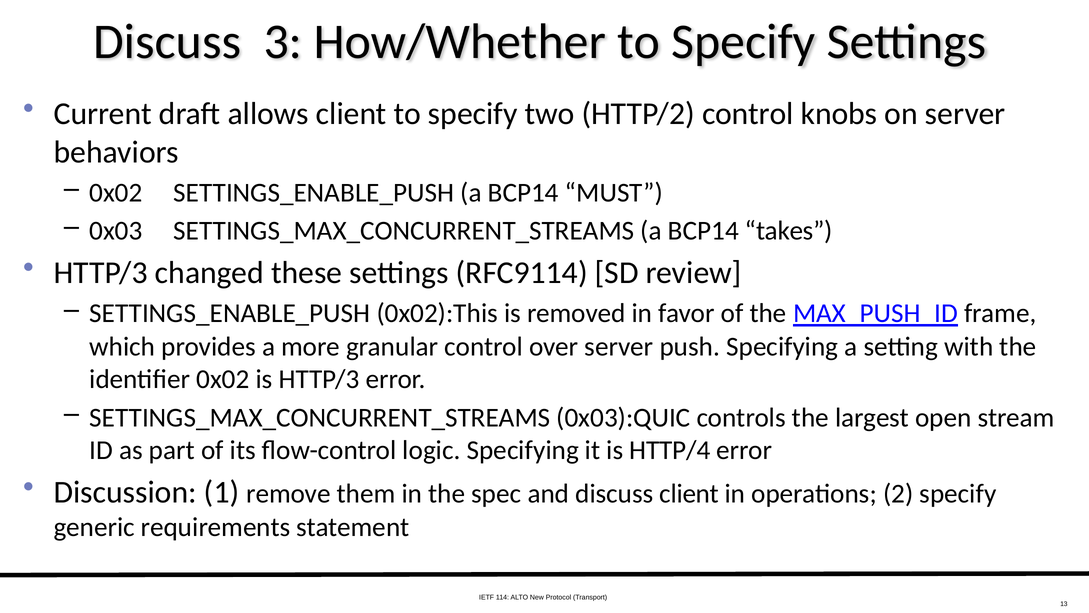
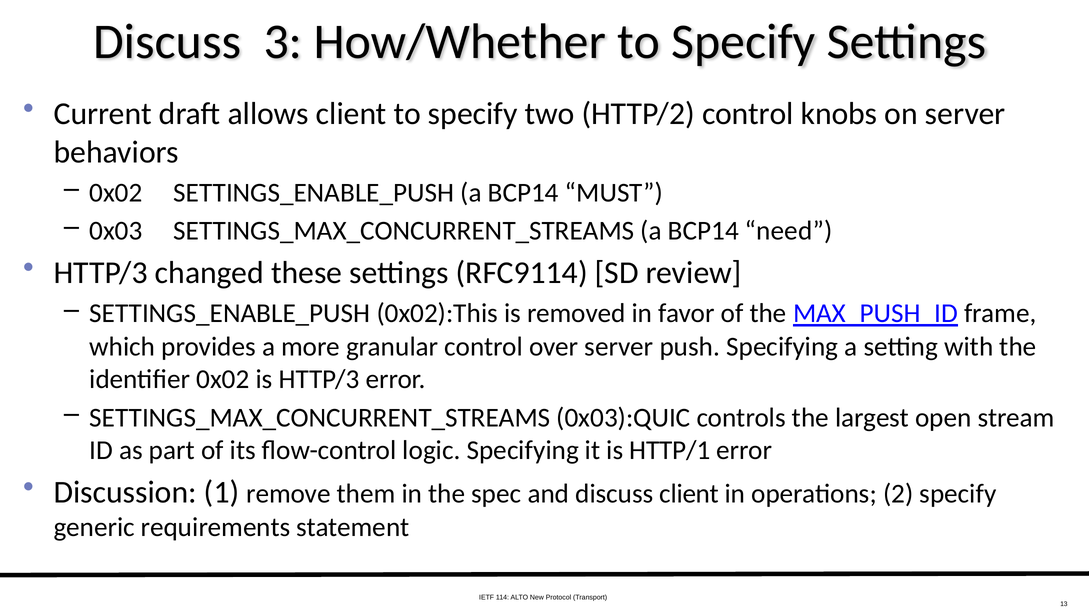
takes: takes -> need
HTTP/4: HTTP/4 -> HTTP/1
